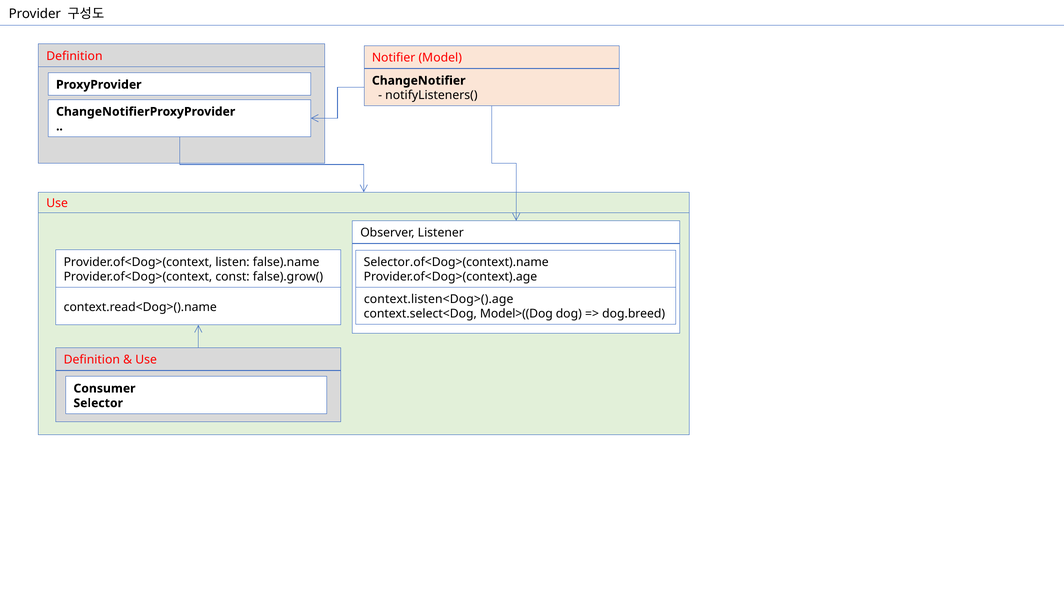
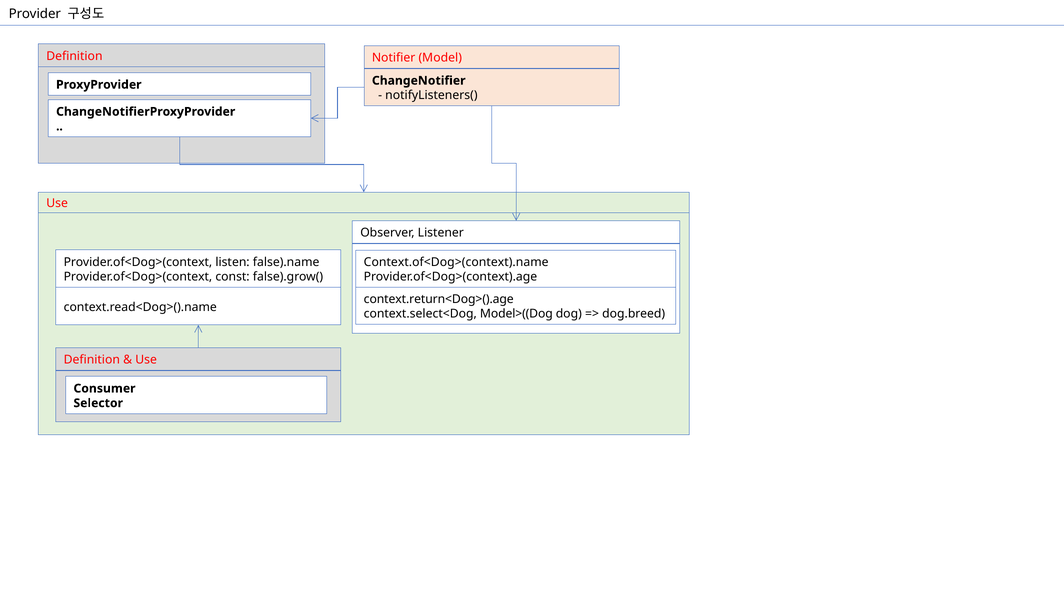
Selector.of<Dog>(context).name: Selector.of<Dog>(context).name -> Context.of<Dog>(context).name
context.listen<Dog>().age: context.listen<Dog>().age -> context.return<Dog>().age
